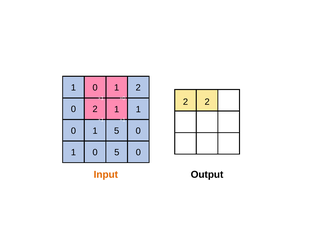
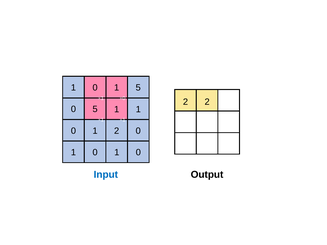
2 at (138, 88): 2 -> 5
2 at (95, 109): 2 -> 5
5 at (117, 131): 5 -> 2
5 at (117, 152): 5 -> 1
Input colour: orange -> blue
